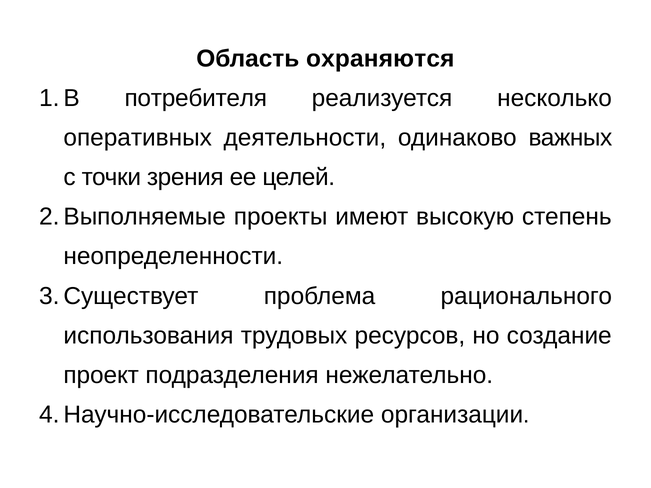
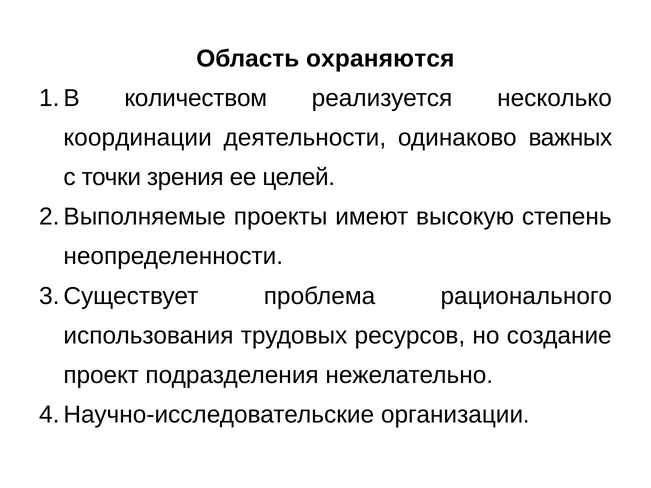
потребителя: потребителя -> количеством
оперативных: оперативных -> координации
